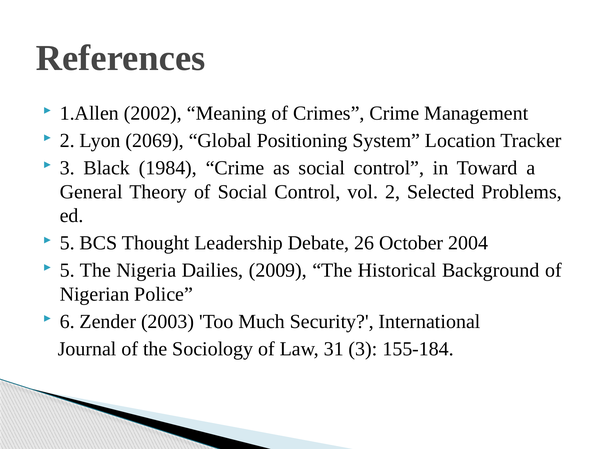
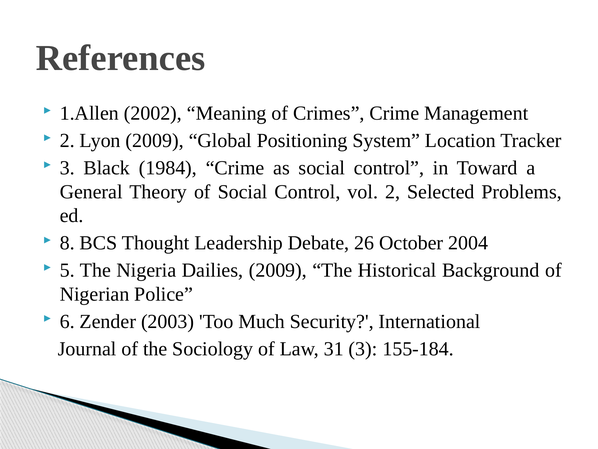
Lyon 2069: 2069 -> 2009
5 at (67, 243): 5 -> 8
